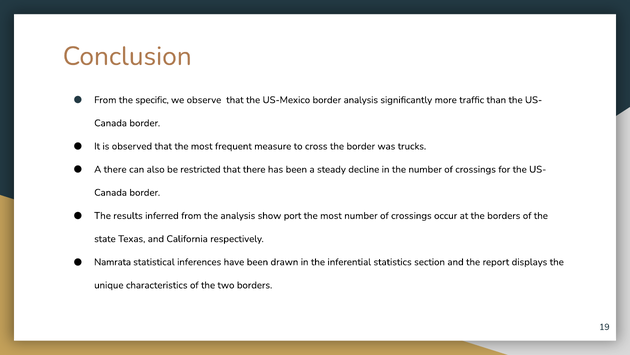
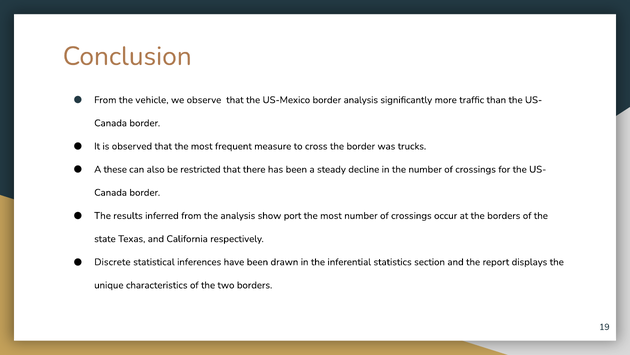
specific: specific -> vehicle
A there: there -> these
Namrata: Namrata -> Discrete
